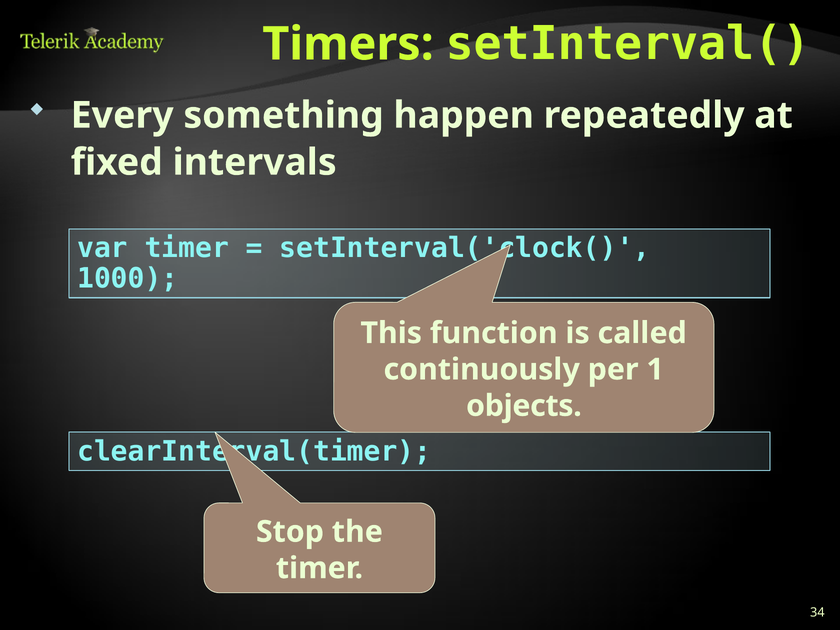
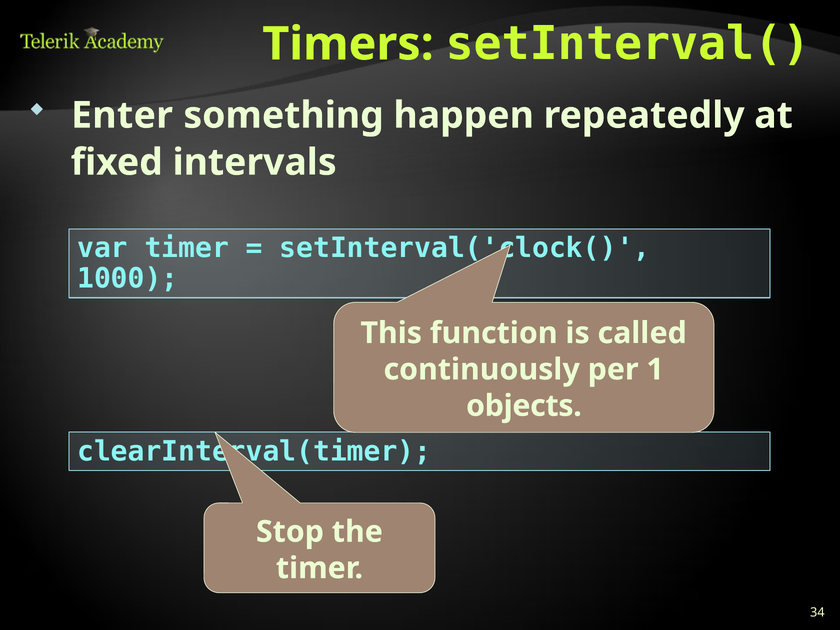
Every: Every -> Enter
